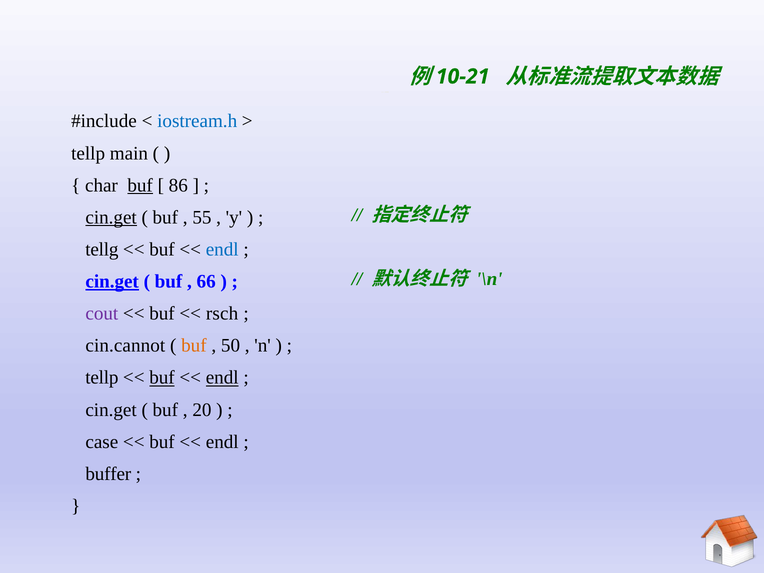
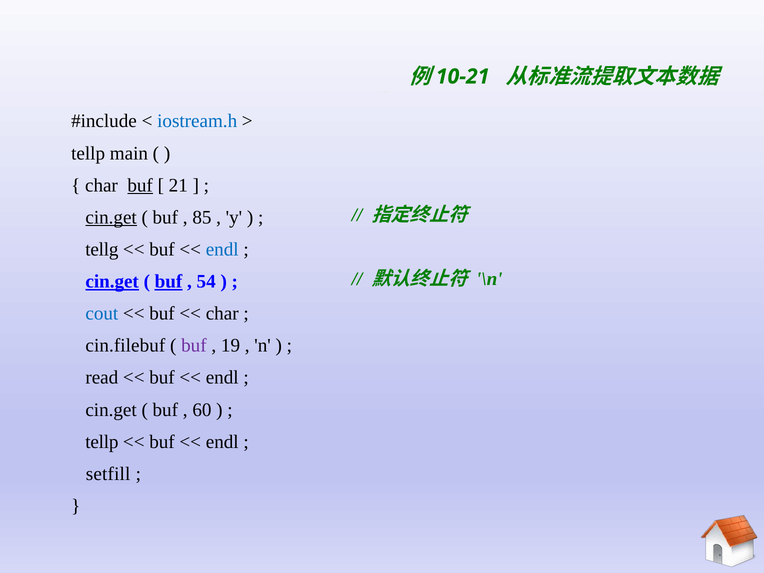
86: 86 -> 21
55: 55 -> 85
buf at (169, 281) underline: none -> present
66: 66 -> 54
cout colour: purple -> blue
rsch at (222, 314): rsch -> char
cin.cannot: cin.cannot -> cin.filebuf
buf at (194, 346) colour: orange -> purple
50: 50 -> 19
tellp at (102, 378): tellp -> read
buf at (162, 378) underline: present -> none
endl at (222, 378) underline: present -> none
20: 20 -> 60
case at (102, 442): case -> tellp
buffer: buffer -> setfill
